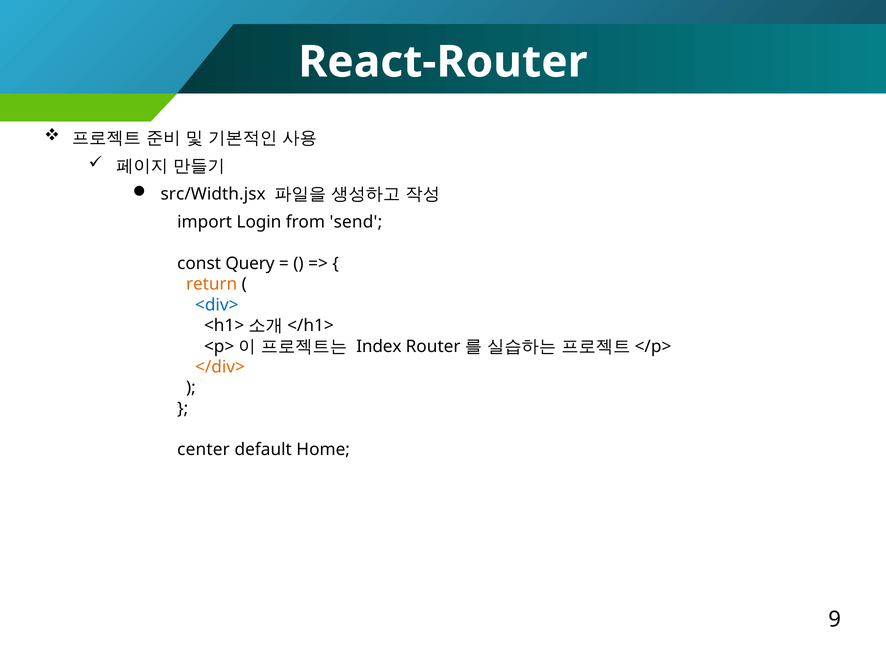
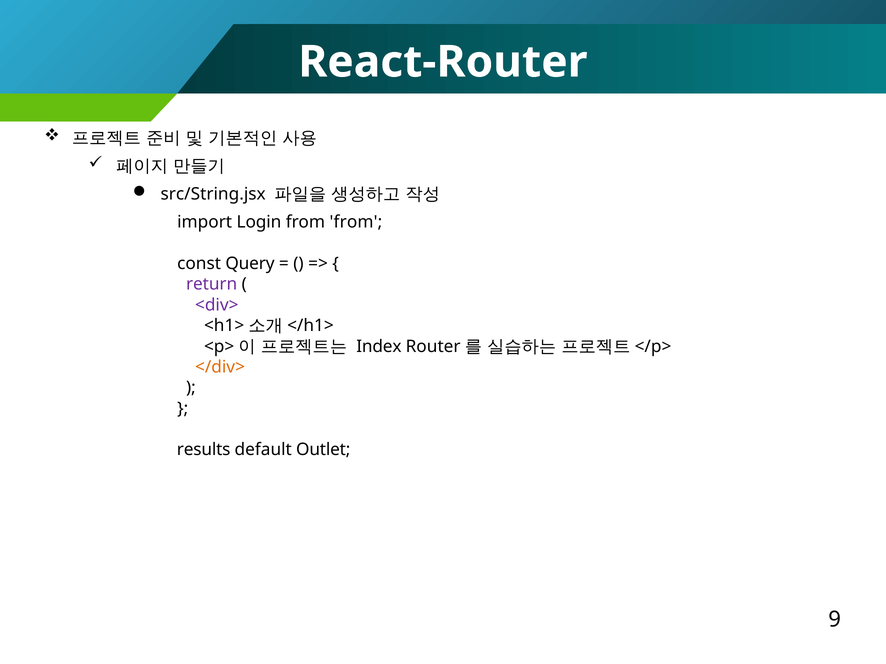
src/Width.jsx: src/Width.jsx -> src/String.jsx
from send: send -> from
return colour: orange -> purple
<div> colour: blue -> purple
center: center -> results
Home: Home -> Outlet
